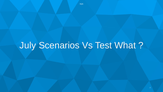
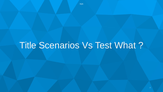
July: July -> Title
